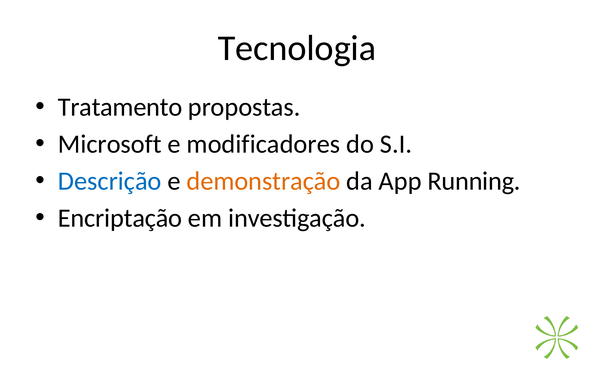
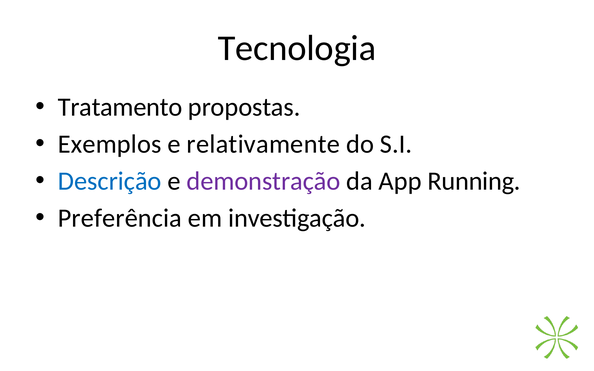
Microsoft: Microsoft -> Exemplos
modificadores: modificadores -> relativamente
demonstração colour: orange -> purple
Encriptação: Encriptação -> Preferência
